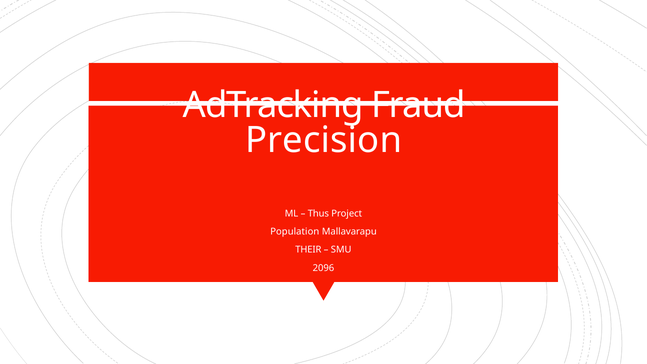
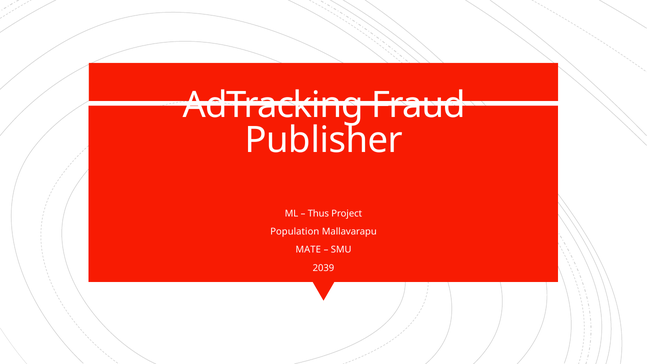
Precision: Precision -> Publisher
THEIR: THEIR -> MATE
2096: 2096 -> 2039
